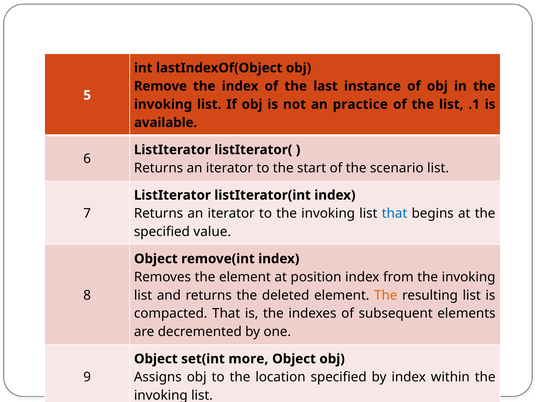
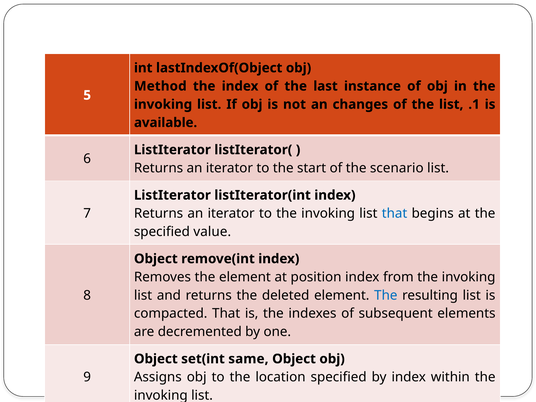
Remove: Remove -> Method
practice: practice -> changes
The at (386, 295) colour: orange -> blue
more: more -> same
